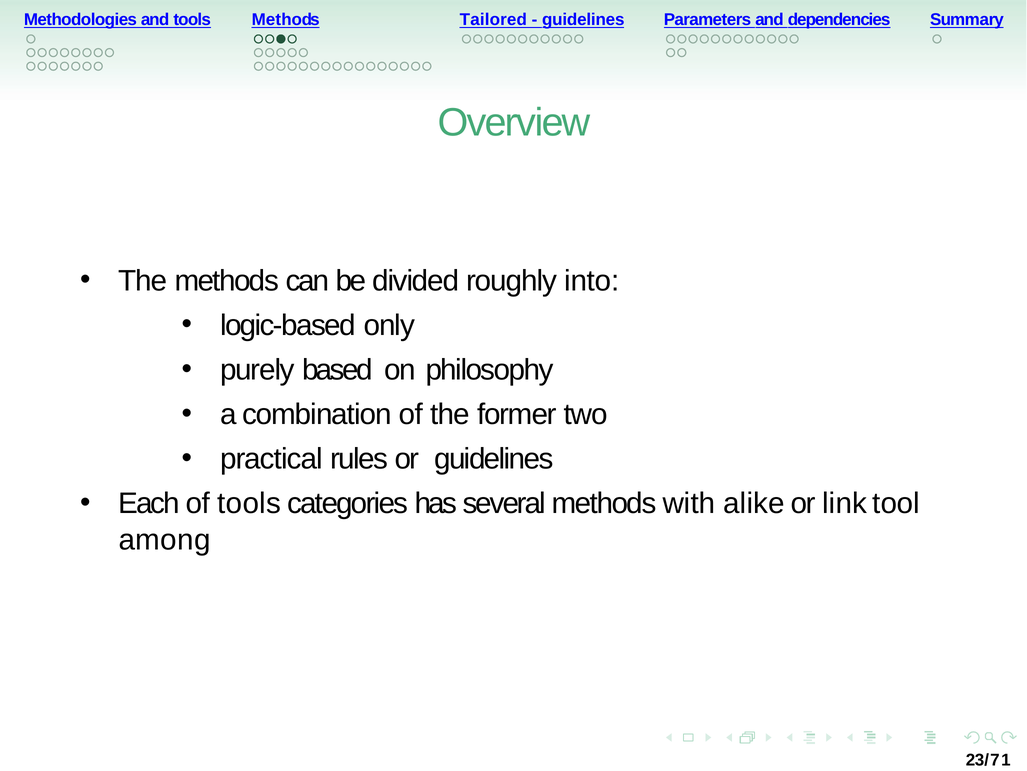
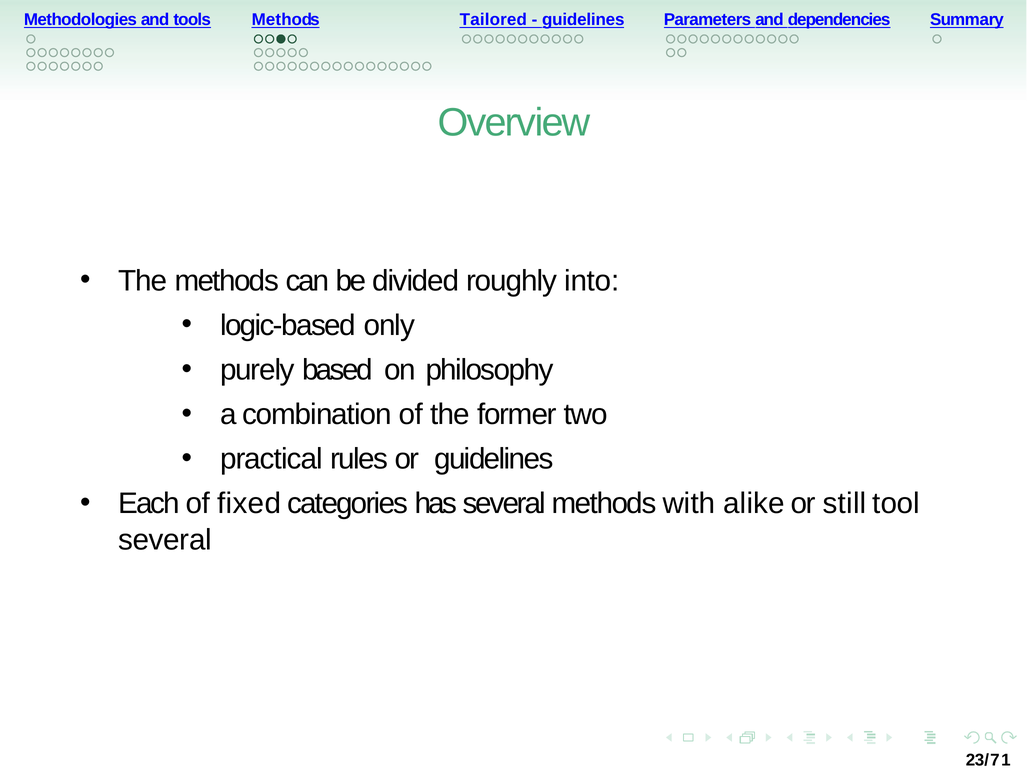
of tools: tools -> fixed
link: link -> still
among at (165, 540): among -> several
